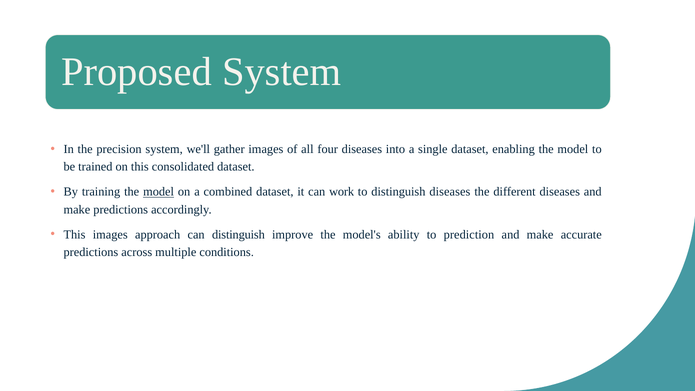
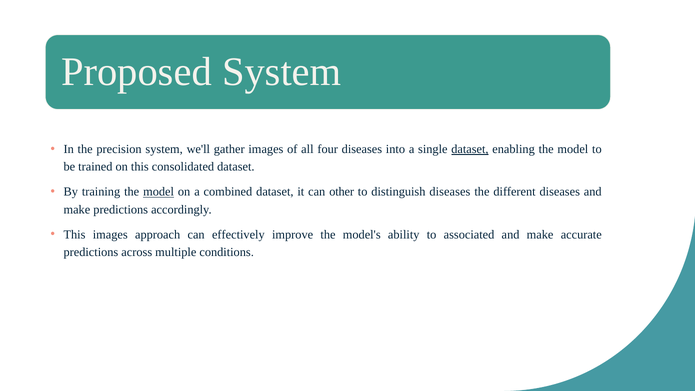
dataset at (470, 149) underline: none -> present
work: work -> other
can distinguish: distinguish -> effectively
prediction: prediction -> associated
